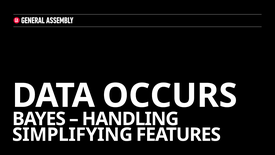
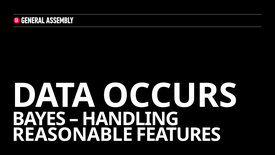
SIMPLIFYING: SIMPLIFYING -> REASONABLE
